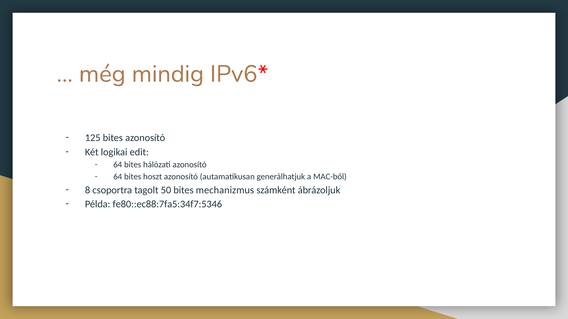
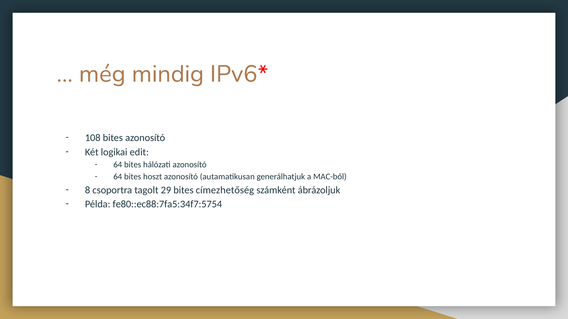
125: 125 -> 108
50: 50 -> 29
mechanizmus: mechanizmus -> címezhetőség
fe80::ec88:7fa5:34f7:5346: fe80::ec88:7fa5:34f7:5346 -> fe80::ec88:7fa5:34f7:5754
